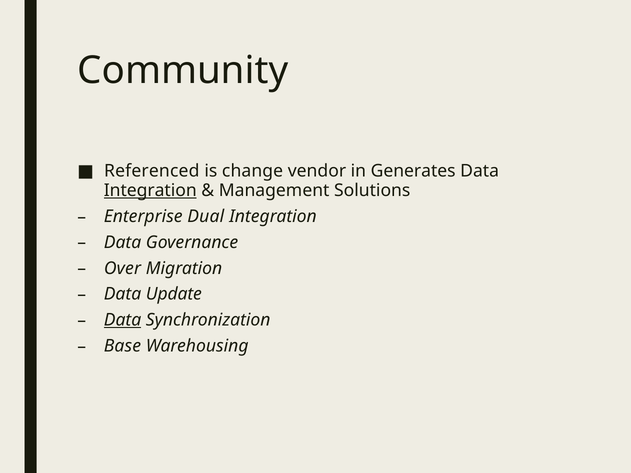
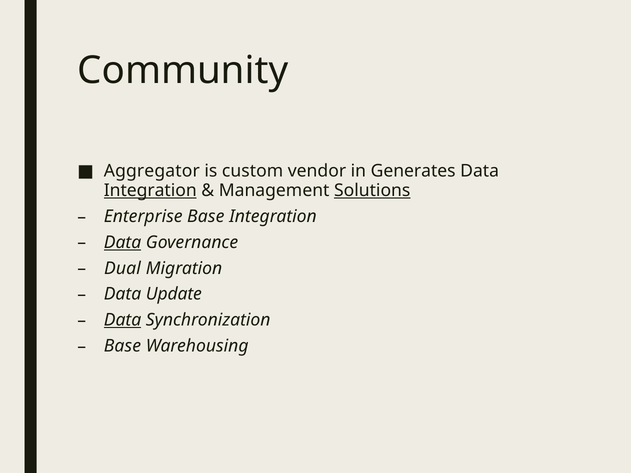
Referenced: Referenced -> Aggregator
change: change -> custom
Solutions underline: none -> present
Enterprise Dual: Dual -> Base
Data at (123, 243) underline: none -> present
Over: Over -> Dual
